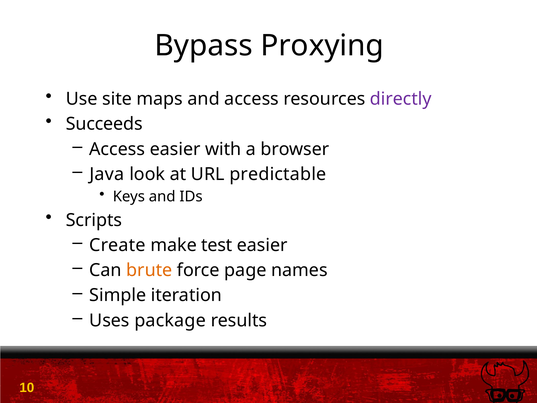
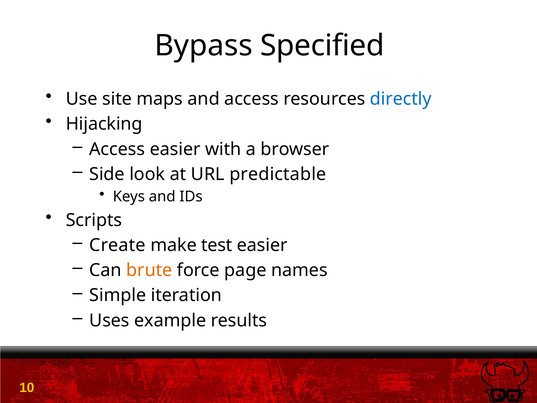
Proxying: Proxying -> Specified
directly colour: purple -> blue
Succeeds: Succeeds -> Hijacking
Java: Java -> Side
package: package -> example
